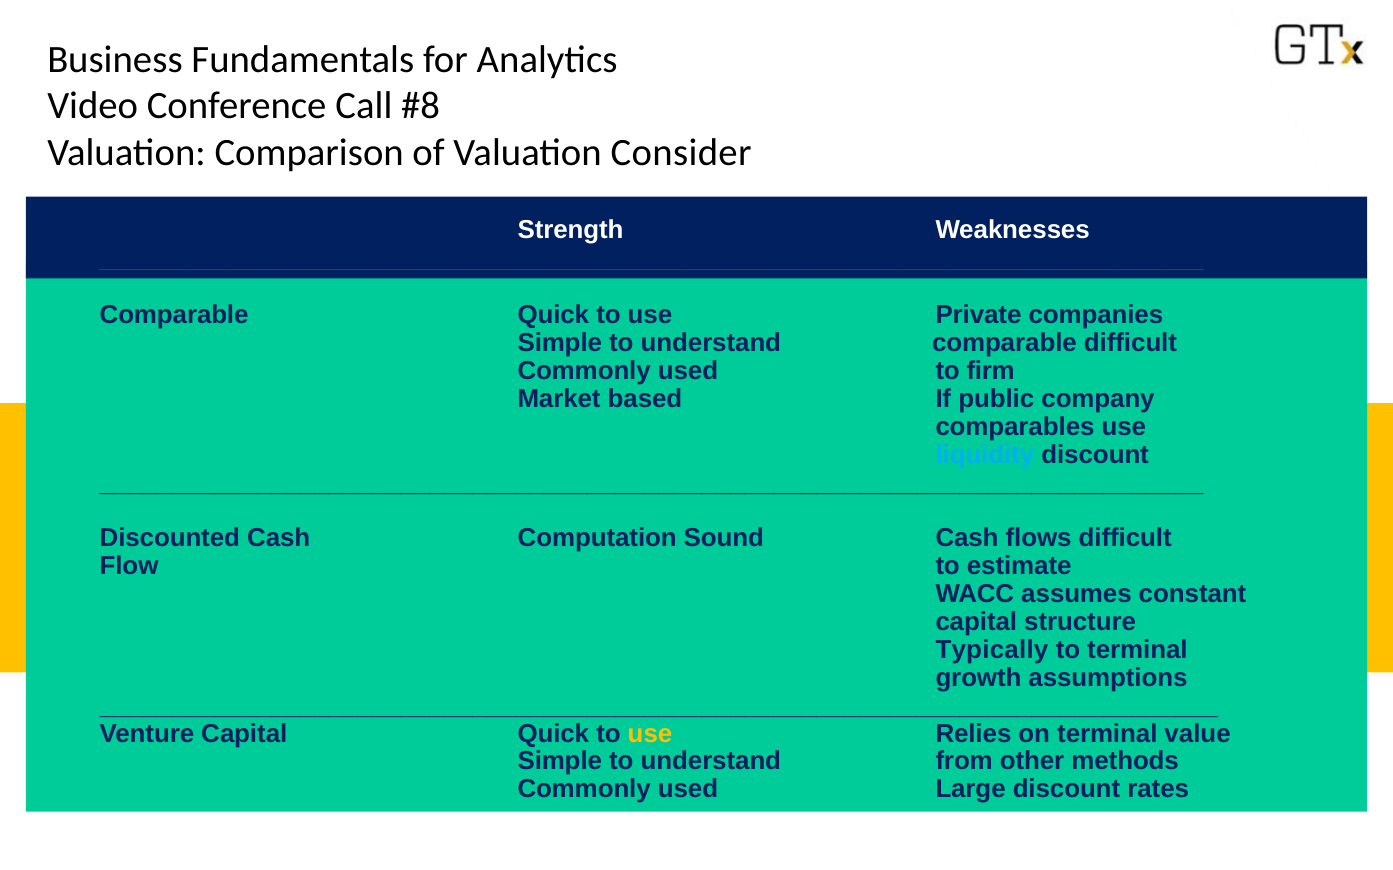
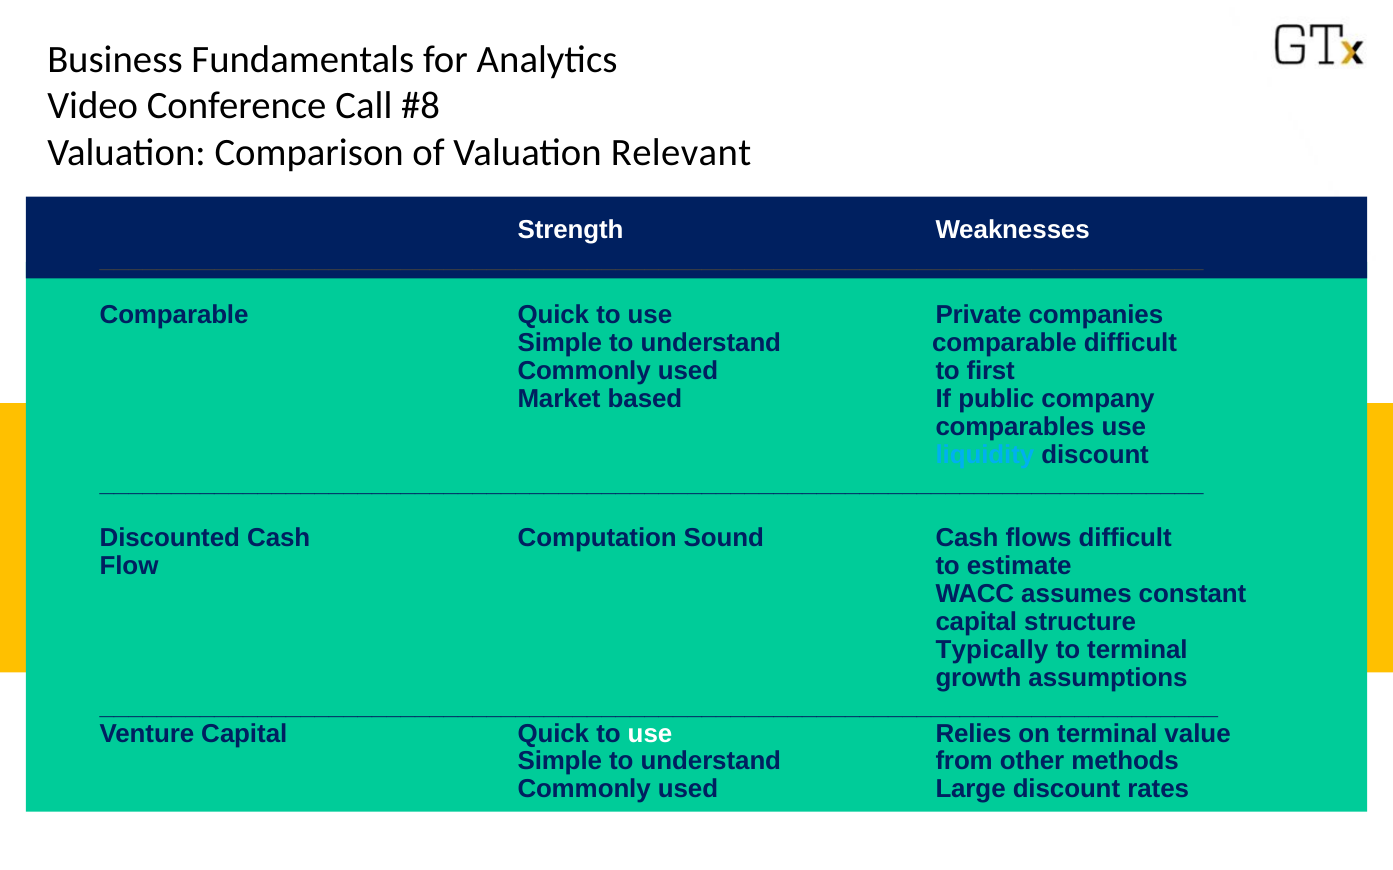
Consider: Consider -> Relevant
firm: firm -> first
use at (650, 734) colour: yellow -> white
